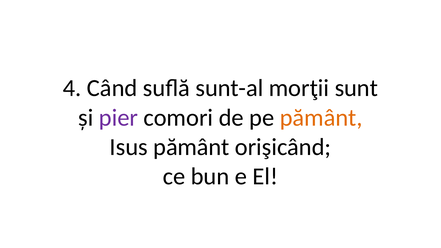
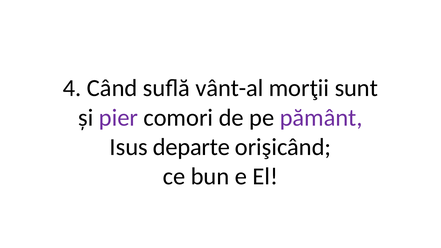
sunt-al: sunt-al -> vânt-al
pământ at (321, 118) colour: orange -> purple
Isus pământ: pământ -> departe
